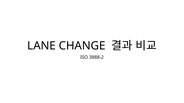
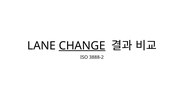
CHANGE underline: none -> present
